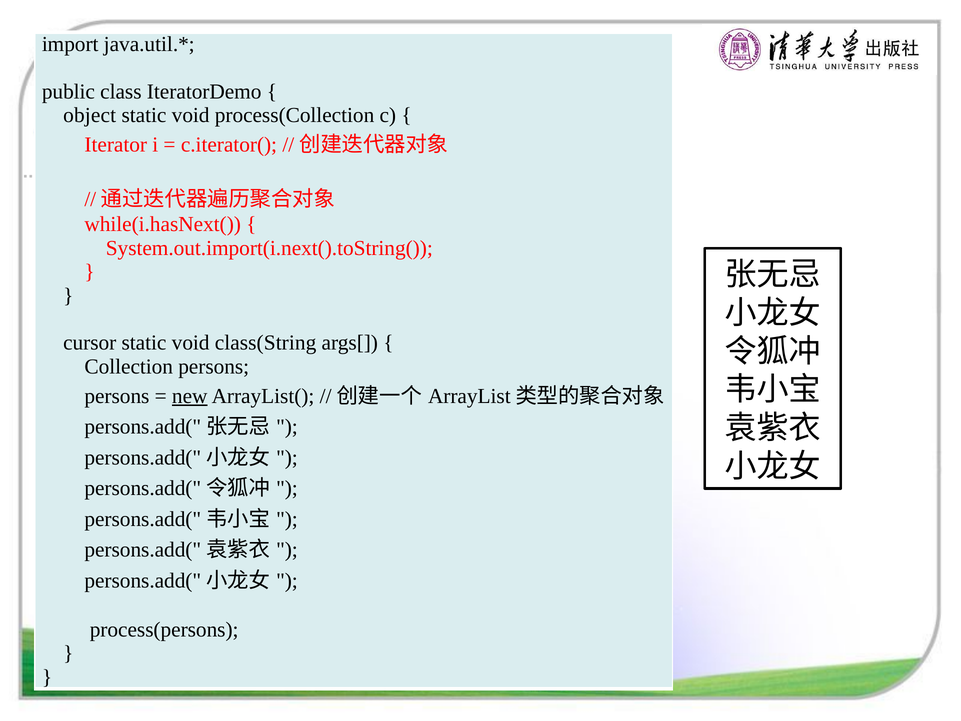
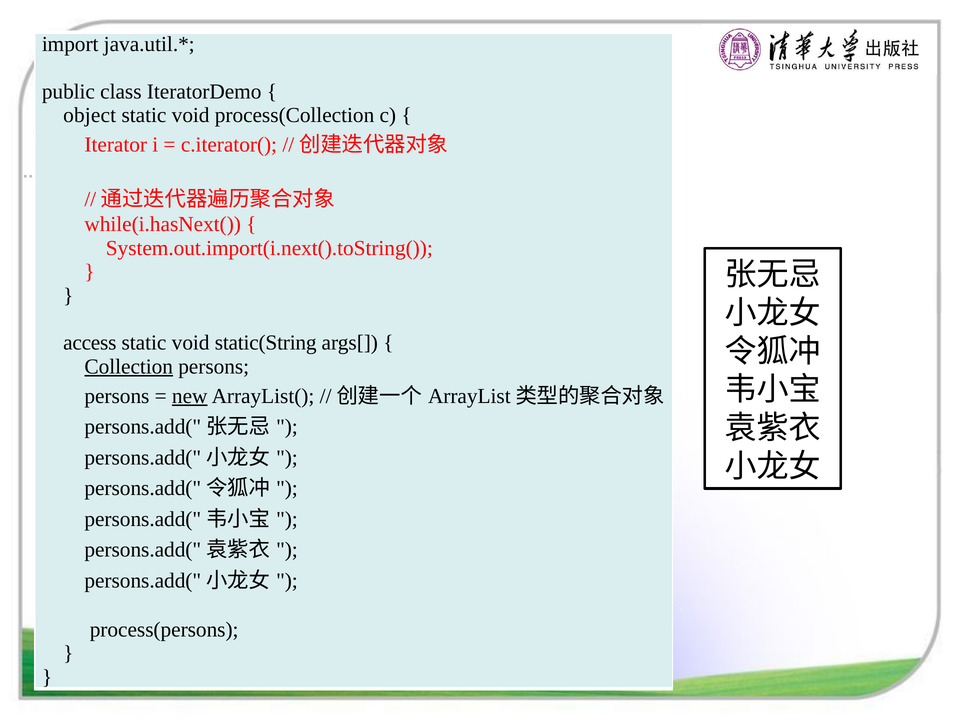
cursor: cursor -> access
class(String: class(String -> static(String
Collection underline: none -> present
